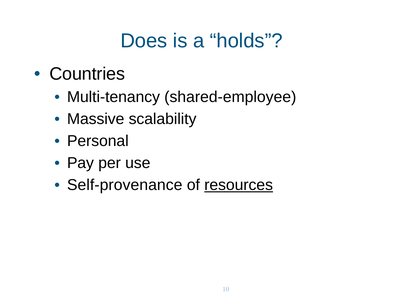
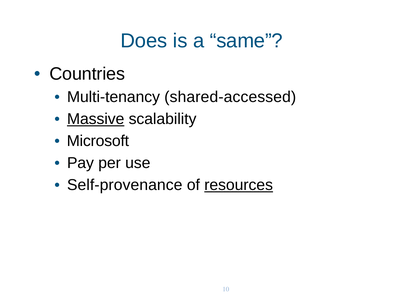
holds: holds -> same
shared-employee: shared-employee -> shared-accessed
Massive underline: none -> present
Personal: Personal -> Microsoft
